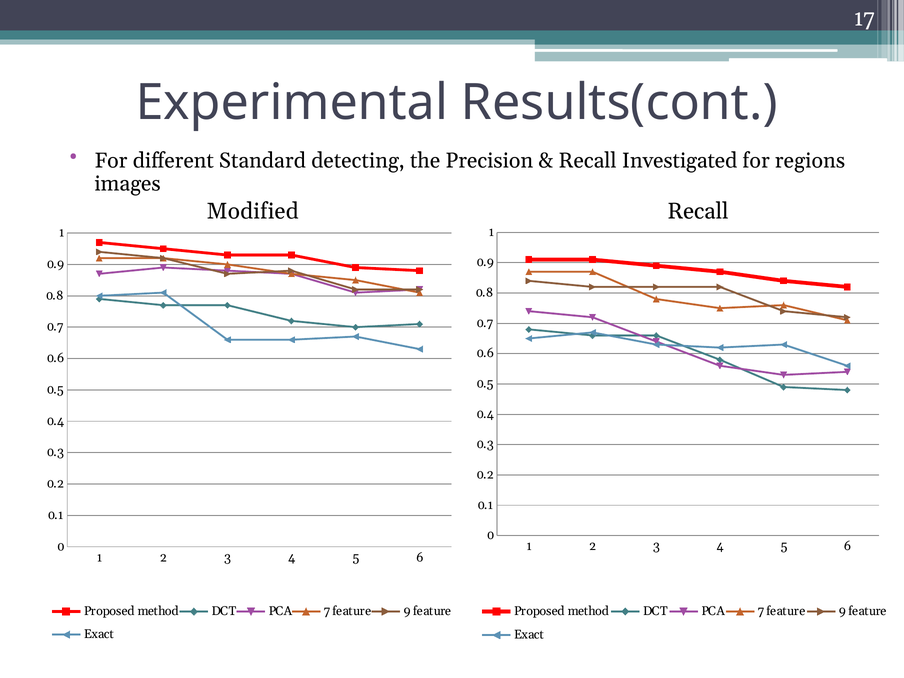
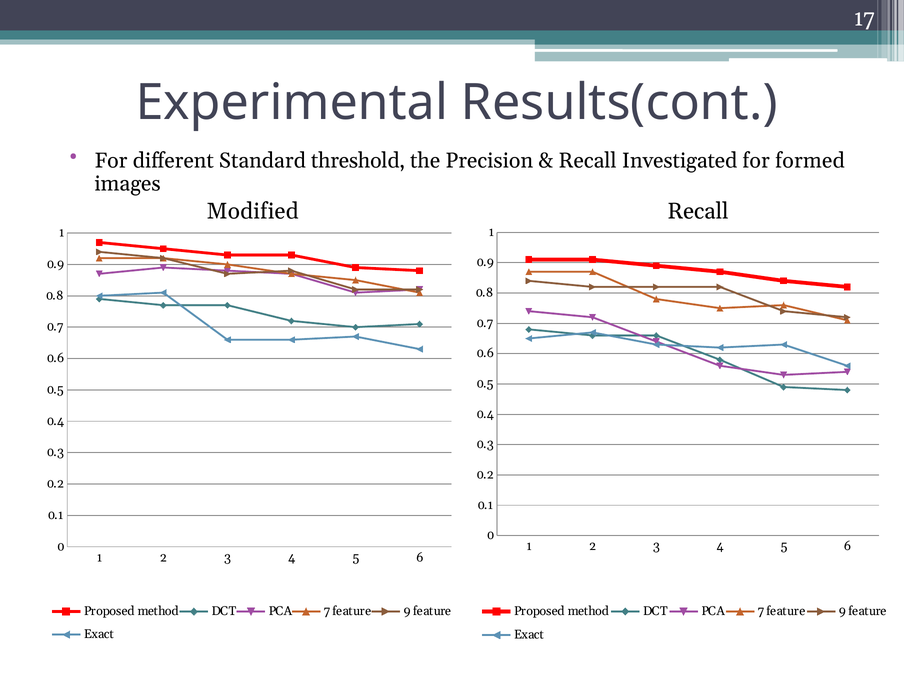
detecting: detecting -> threshold
regions: regions -> formed
